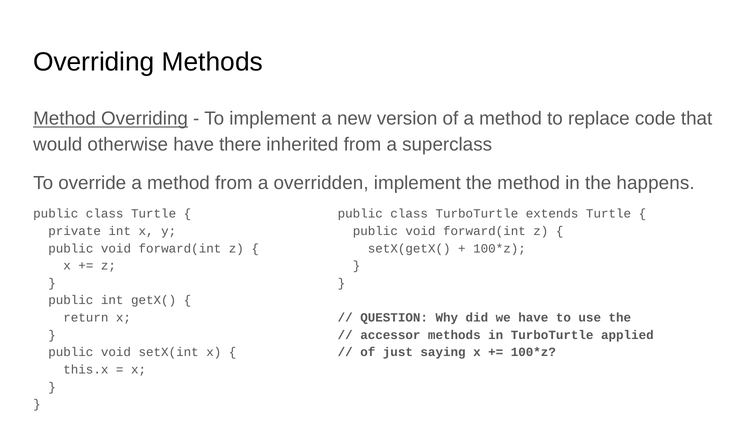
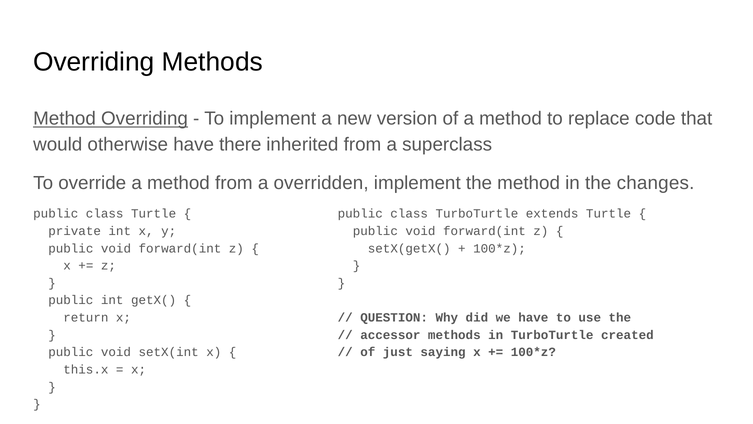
happens: happens -> changes
applied: applied -> created
